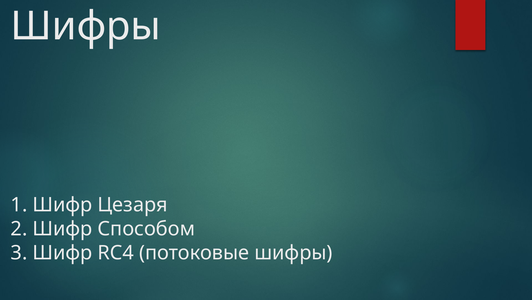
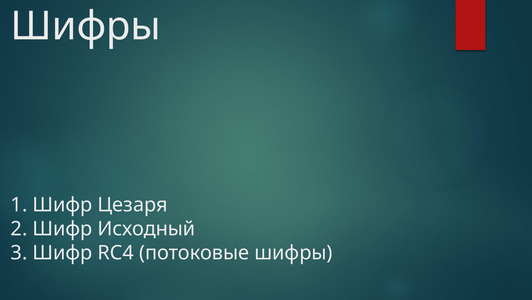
Способом: Способом -> Исходный
